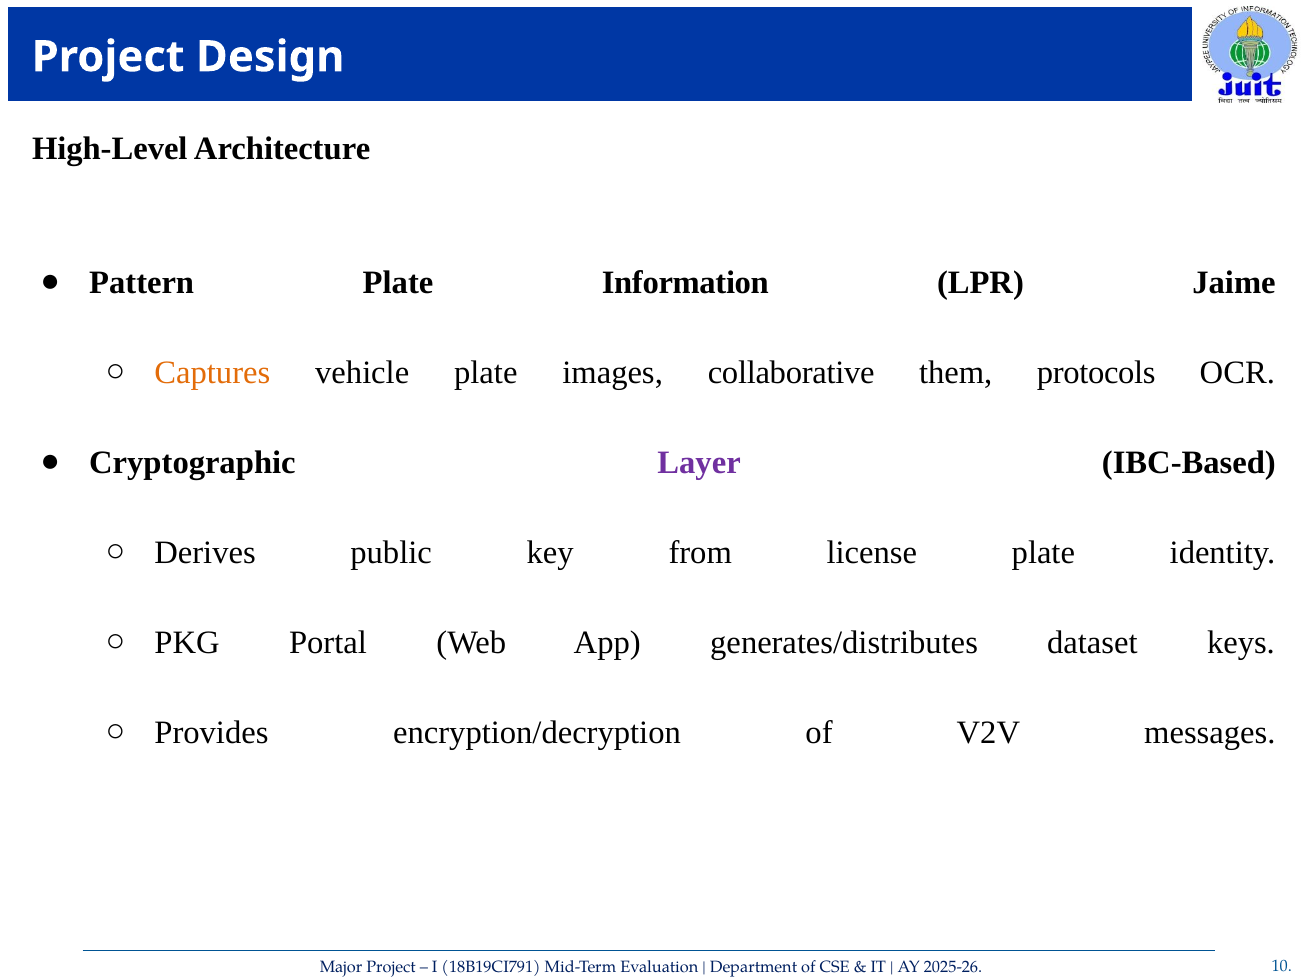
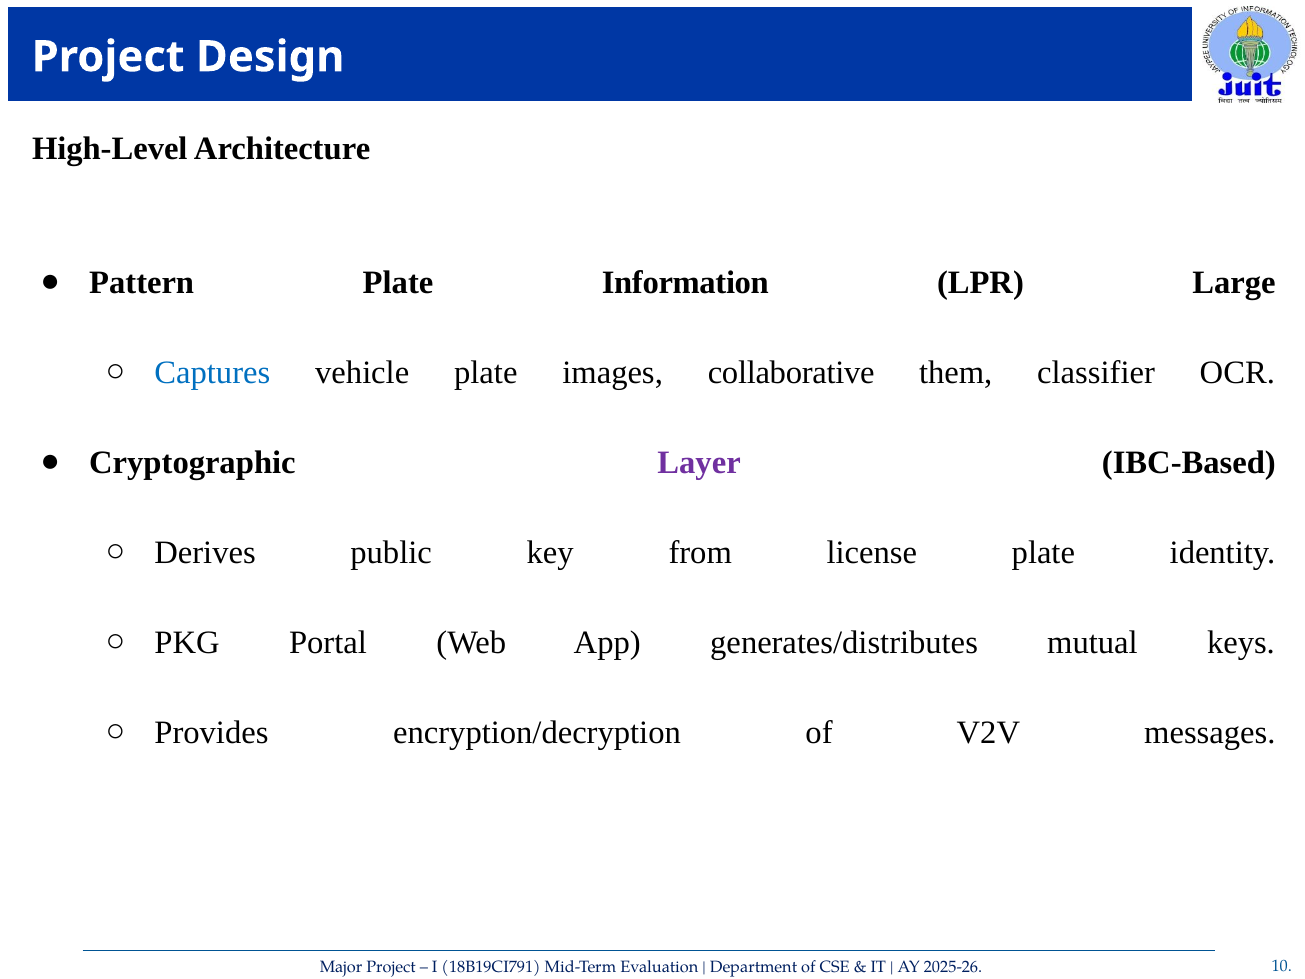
Jaime: Jaime -> Large
Captures colour: orange -> blue
protocols: protocols -> classifier
dataset: dataset -> mutual
